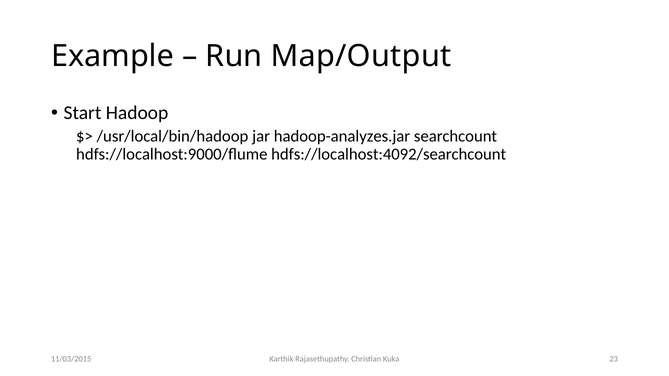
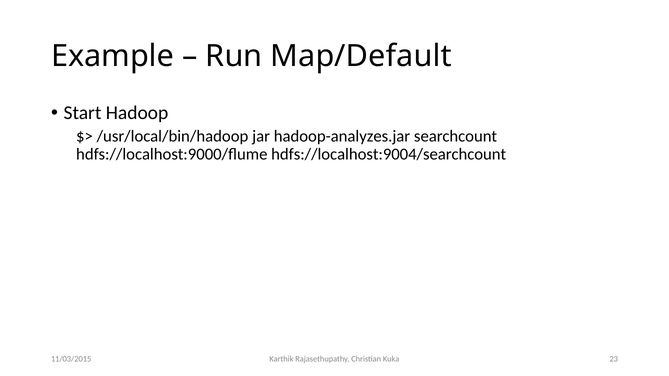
Map/Output: Map/Output -> Map/Default
hdfs://localhost:4092/searchcount: hdfs://localhost:4092/searchcount -> hdfs://localhost:9004/searchcount
